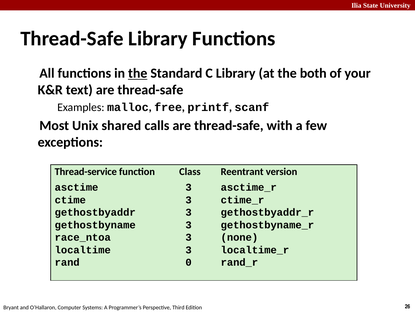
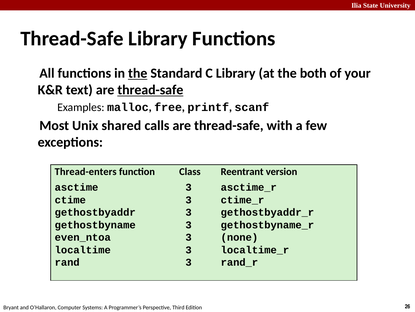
thread-safe at (150, 90) underline: none -> present
Thread-service: Thread-service -> Thread-enters
race_ntoa: race_ntoa -> even_ntoa
rand 0: 0 -> 3
